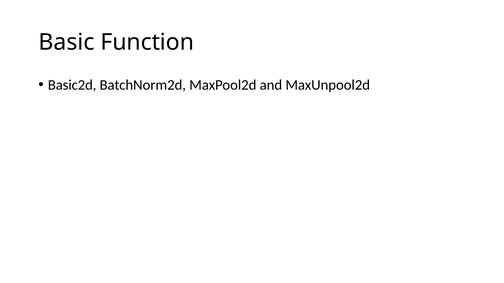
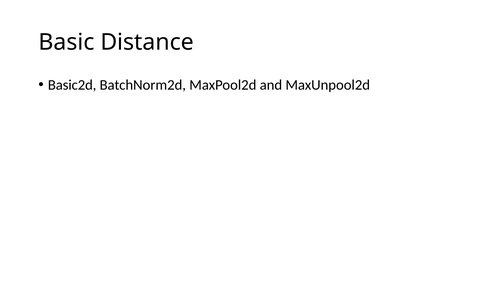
Function: Function -> Distance
